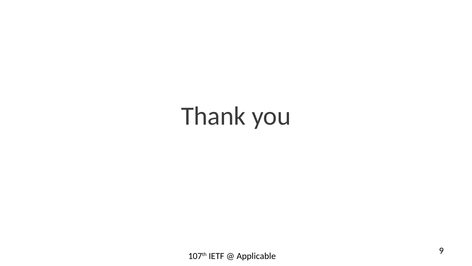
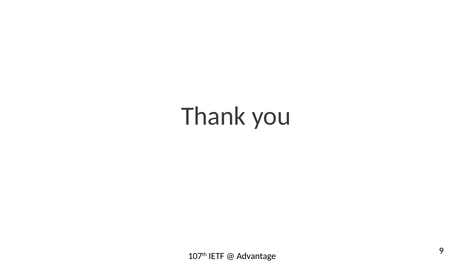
Applicable: Applicable -> Advantage
